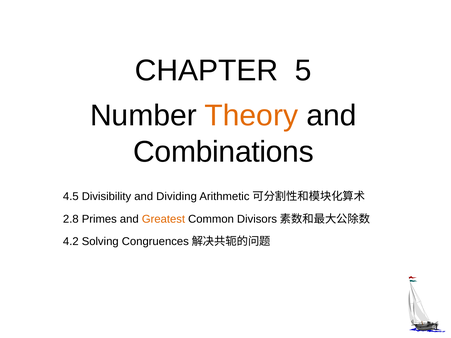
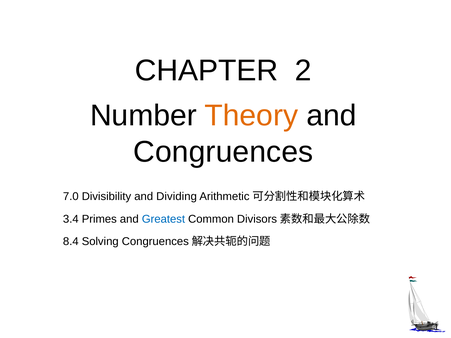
5: 5 -> 2
Combinations: Combinations -> Congruences
4.5: 4.5 -> 7.0
2.8: 2.8 -> 3.4
Greatest colour: orange -> blue
4.2: 4.2 -> 8.4
